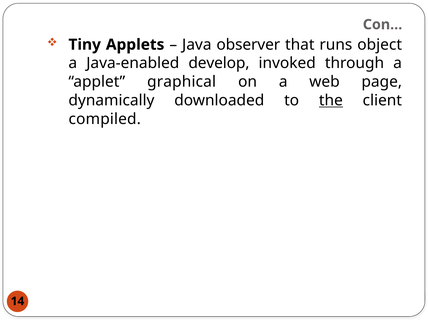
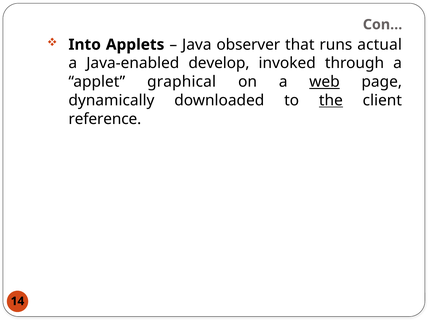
Tiny: Tiny -> Into
object: object -> actual
web underline: none -> present
compiled: compiled -> reference
